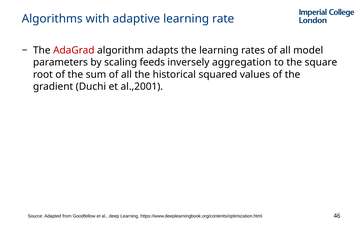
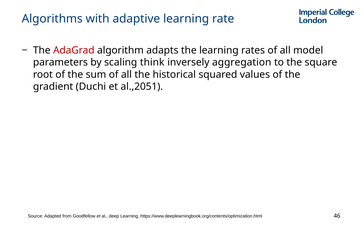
feeds: feeds -> think
al.,2001: al.,2001 -> al.,2051
